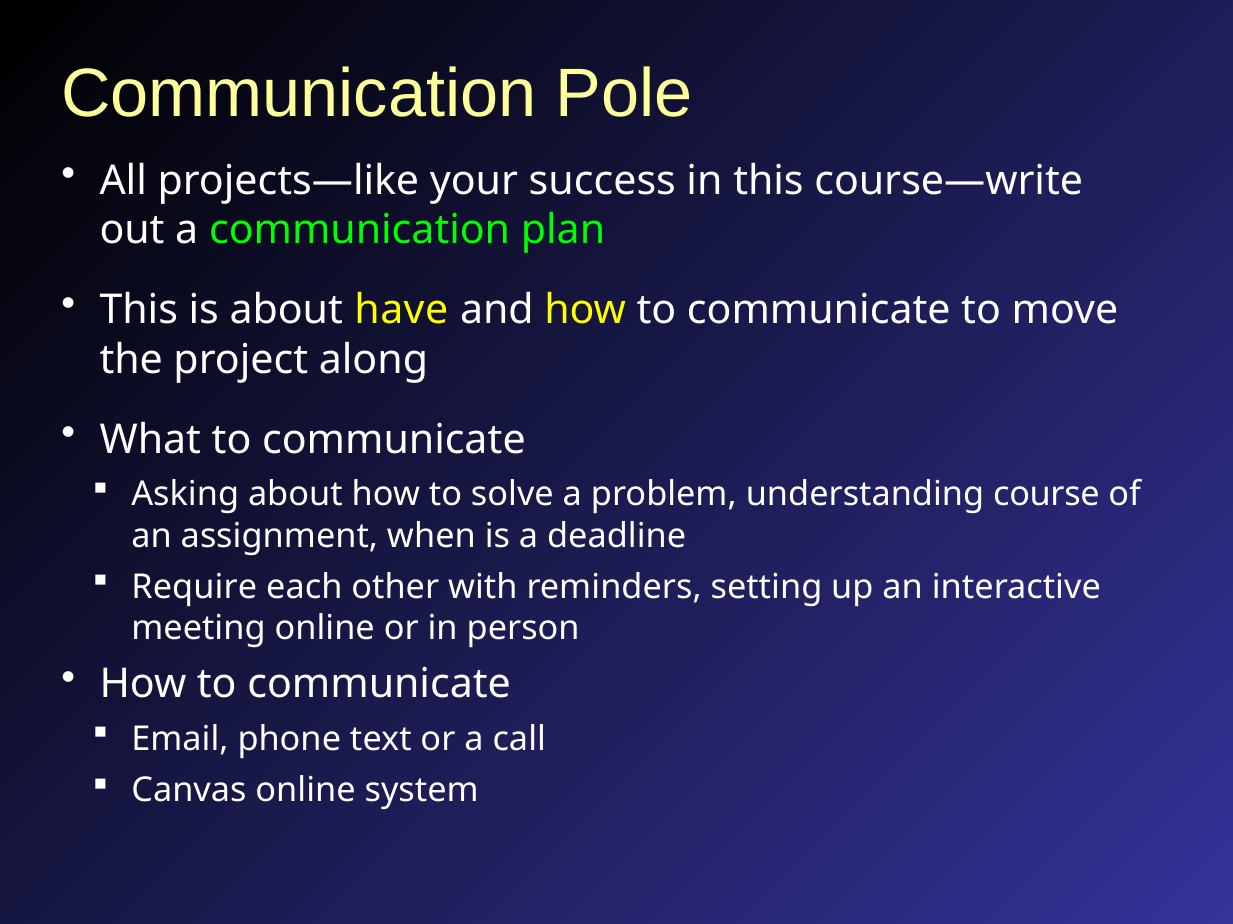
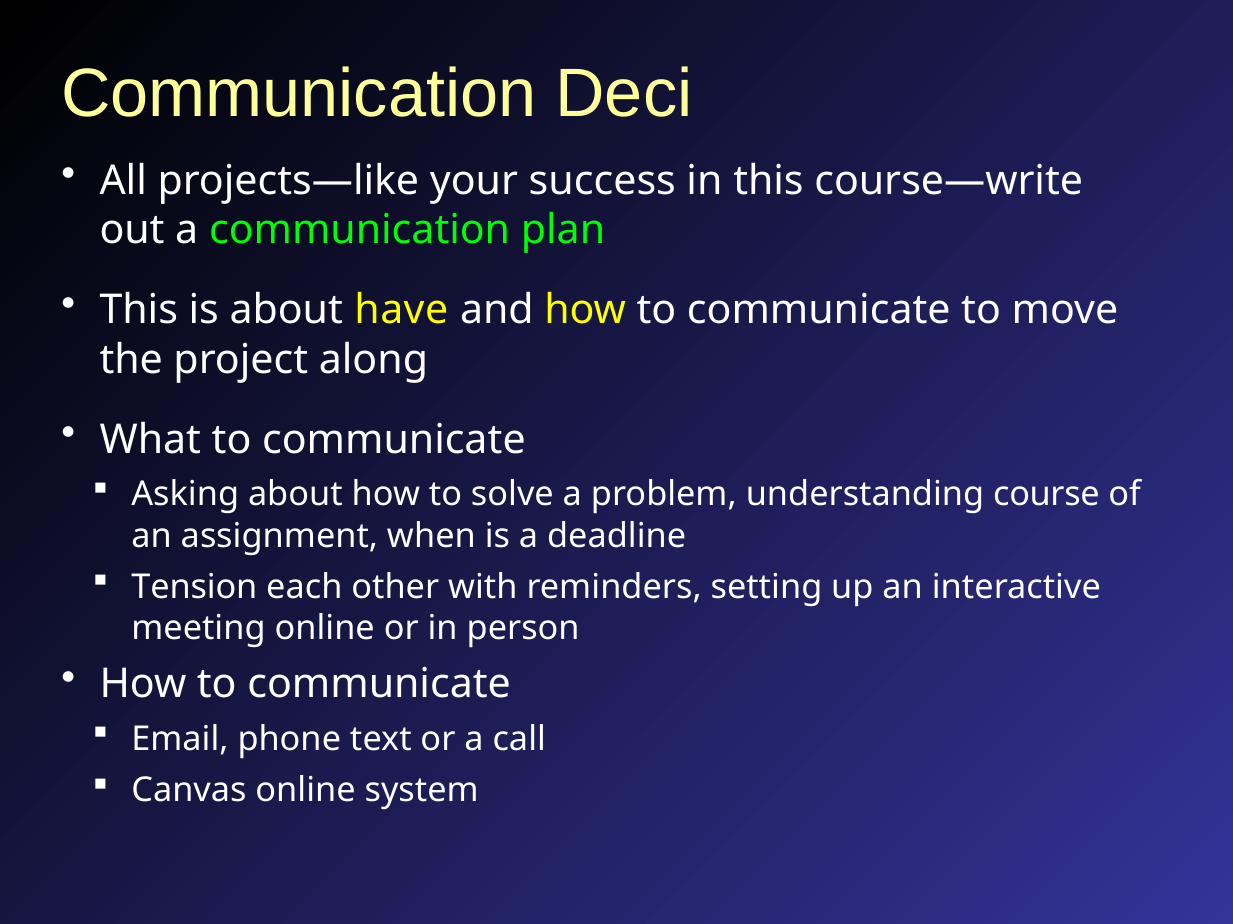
Pole: Pole -> Deci
Require: Require -> Tension
